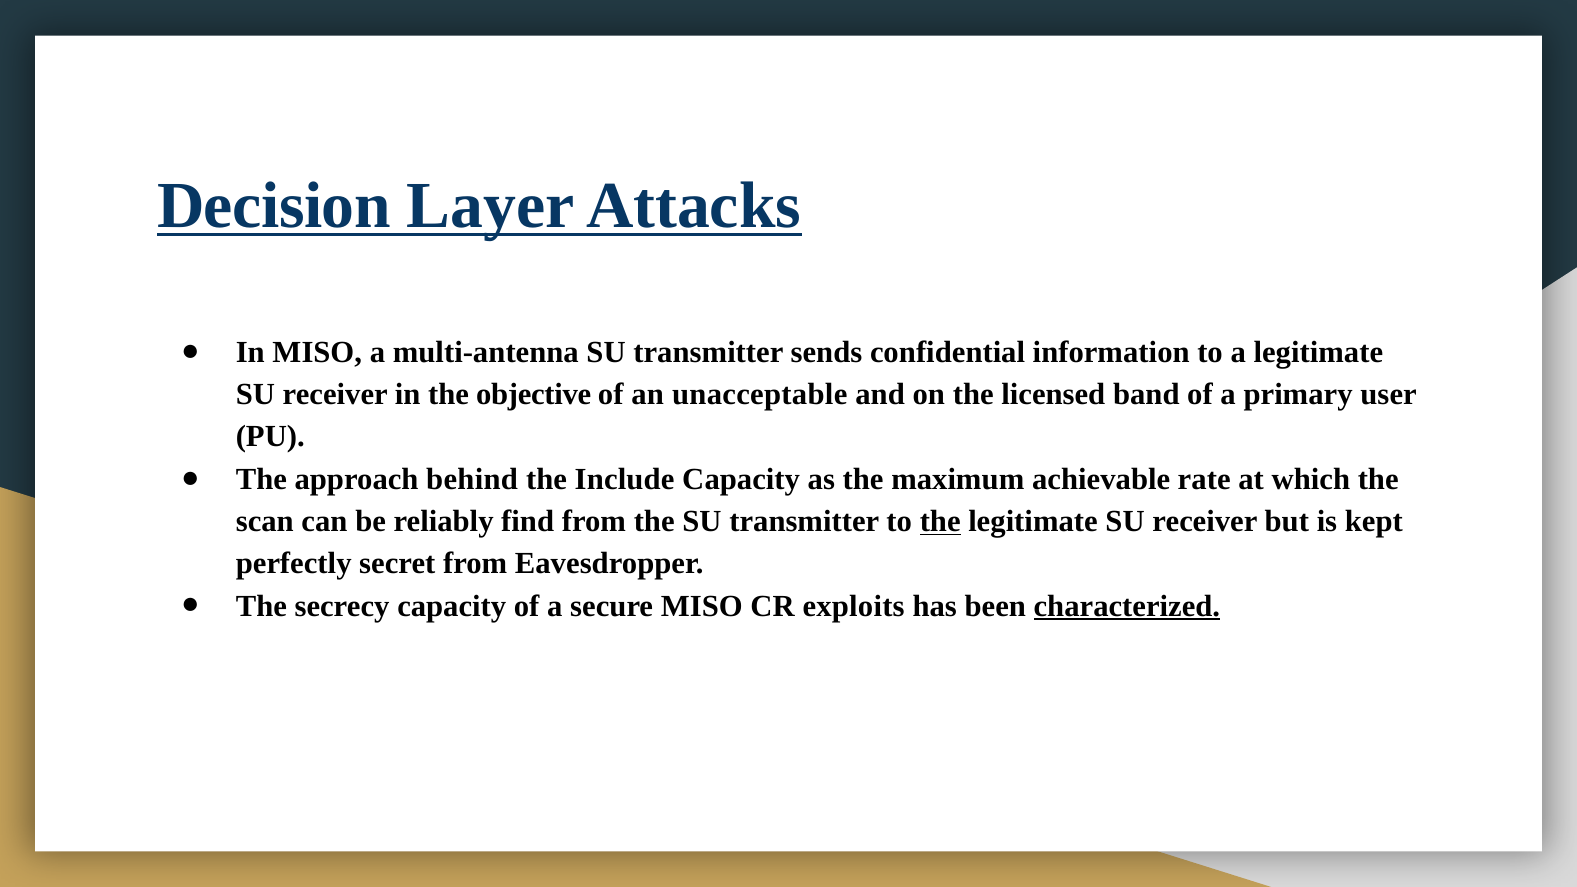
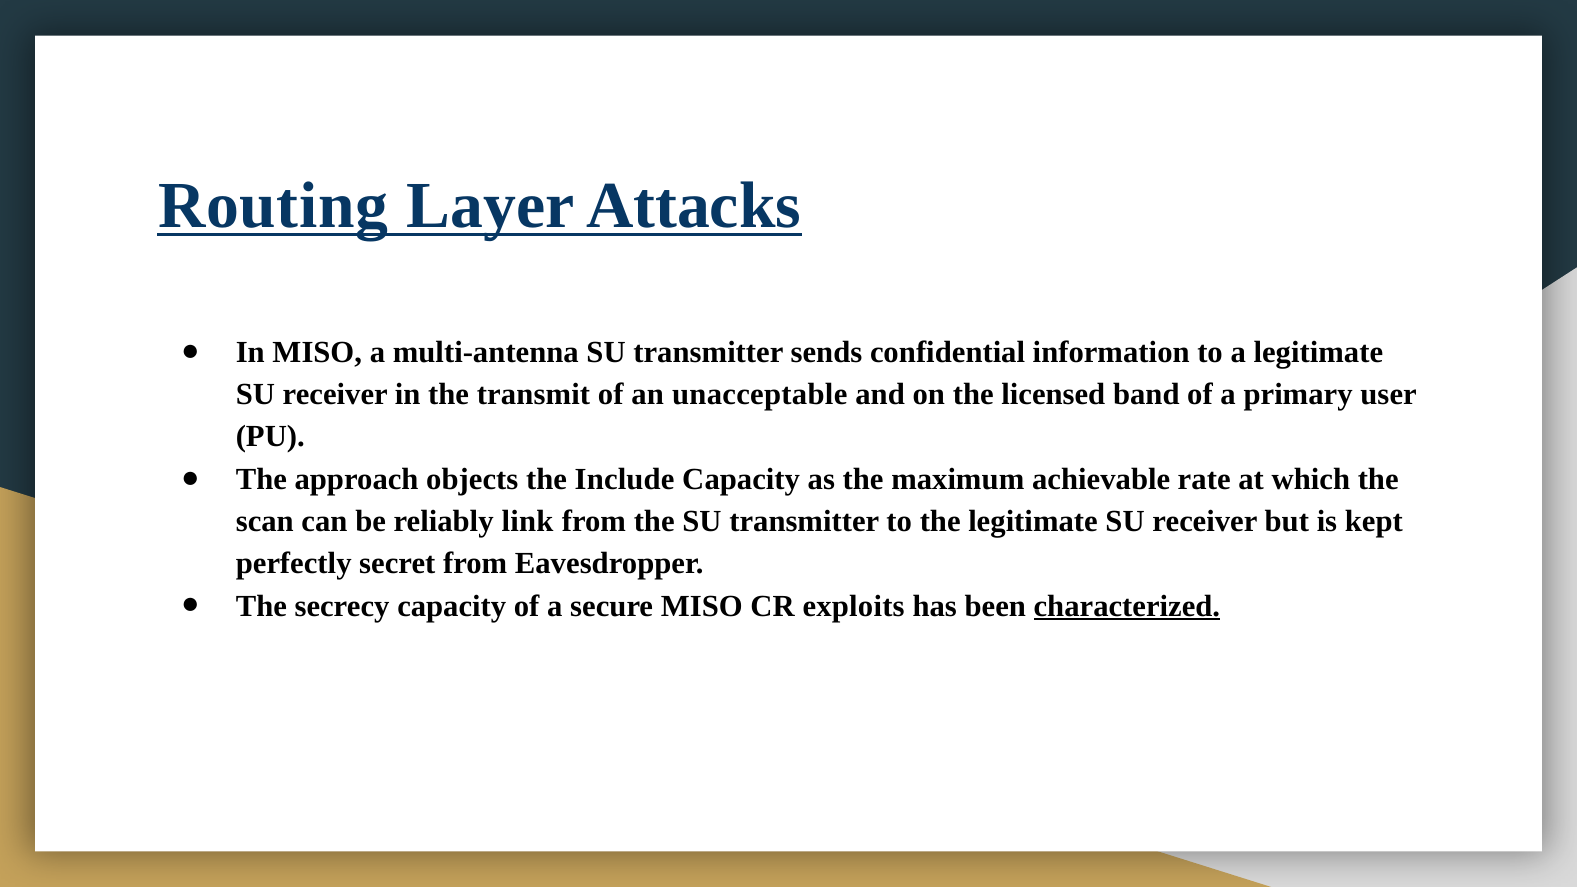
Decision: Decision -> Routing
objective: objective -> transmit
behind: behind -> objects
find: find -> link
the at (940, 521) underline: present -> none
